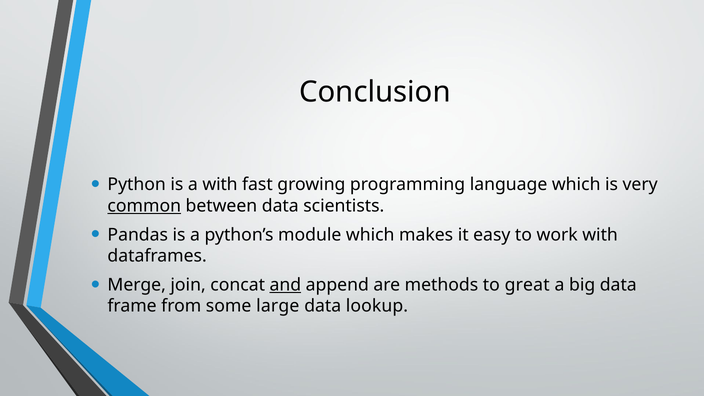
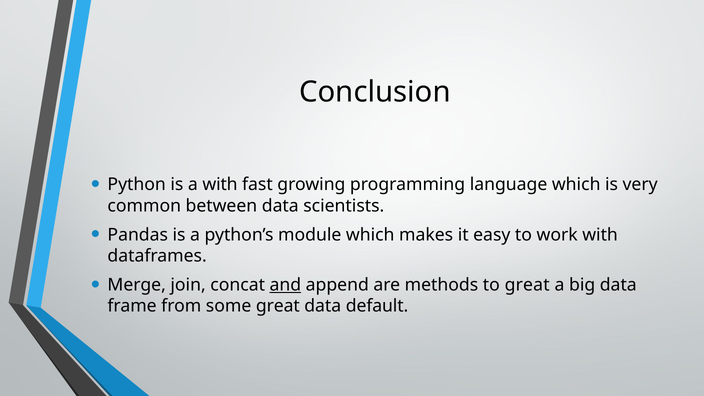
common underline: present -> none
some large: large -> great
lookup: lookup -> default
